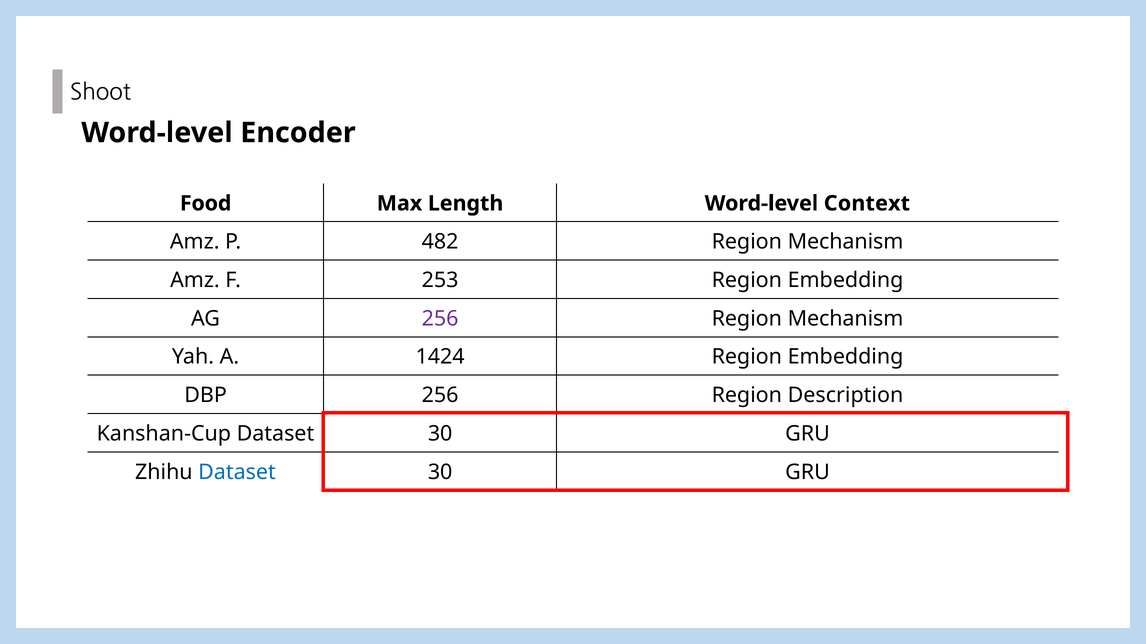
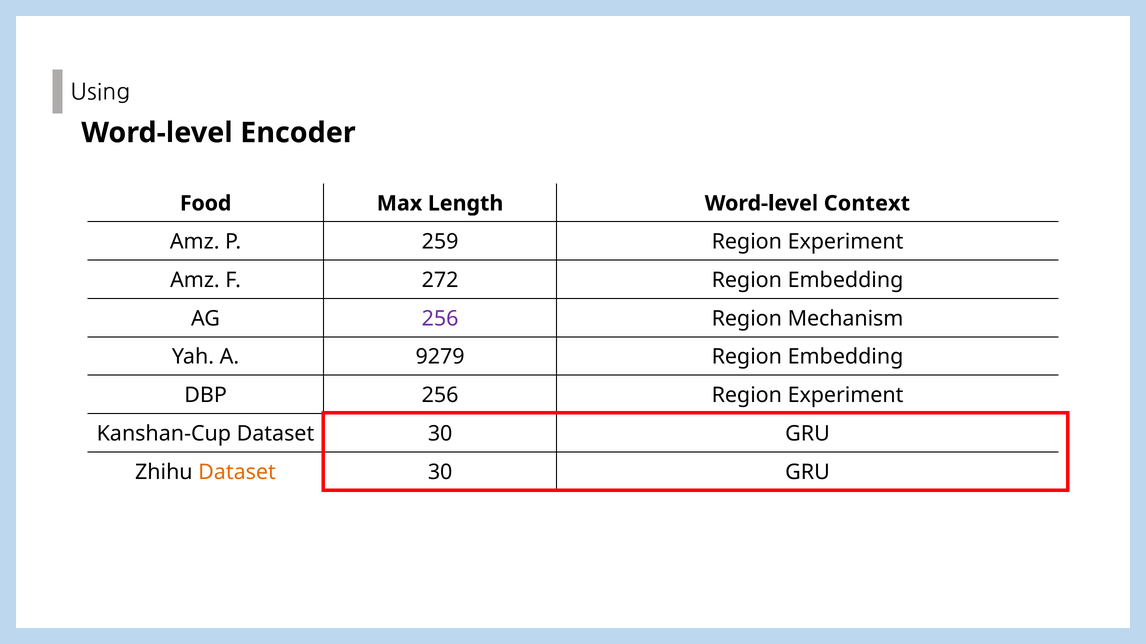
Shoot: Shoot -> Using
482: 482 -> 259
Mechanism at (846, 242): Mechanism -> Experiment
253: 253 -> 272
1424: 1424 -> 9279
256 Region Description: Description -> Experiment
Dataset at (237, 472) colour: blue -> orange
